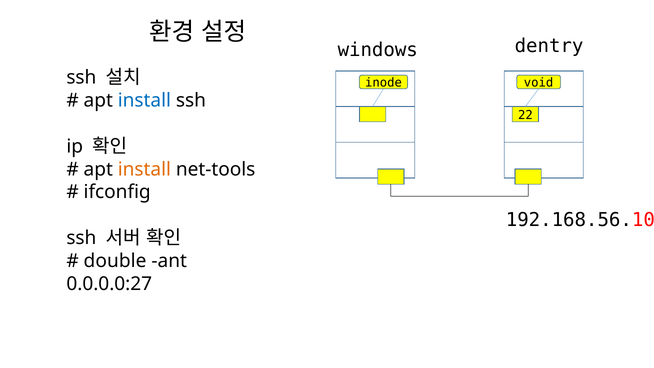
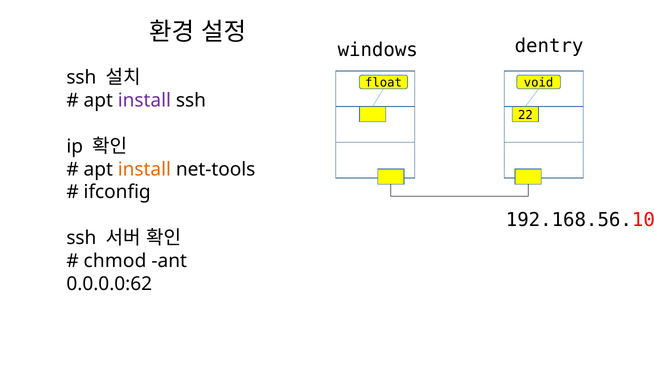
inode: inode -> float
install at (144, 101) colour: blue -> purple
double: double -> chmod
0.0.0.0:27: 0.0.0.0:27 -> 0.0.0.0:62
